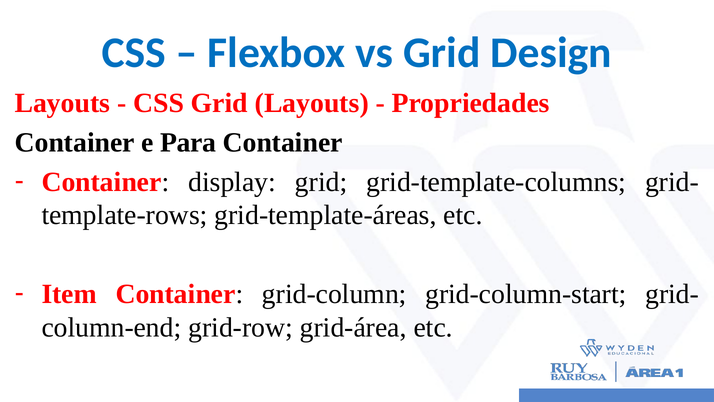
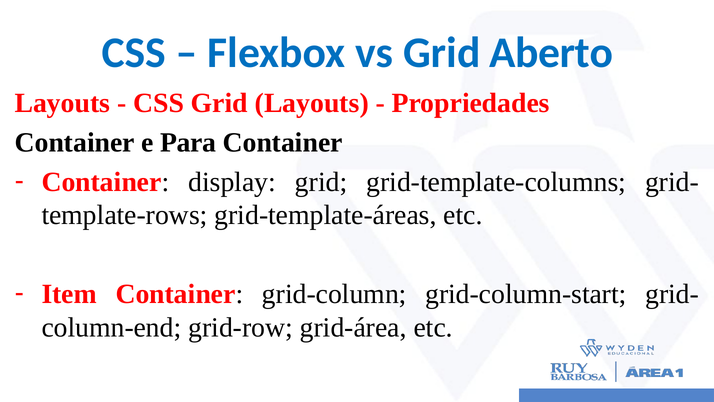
Design: Design -> Aberto
